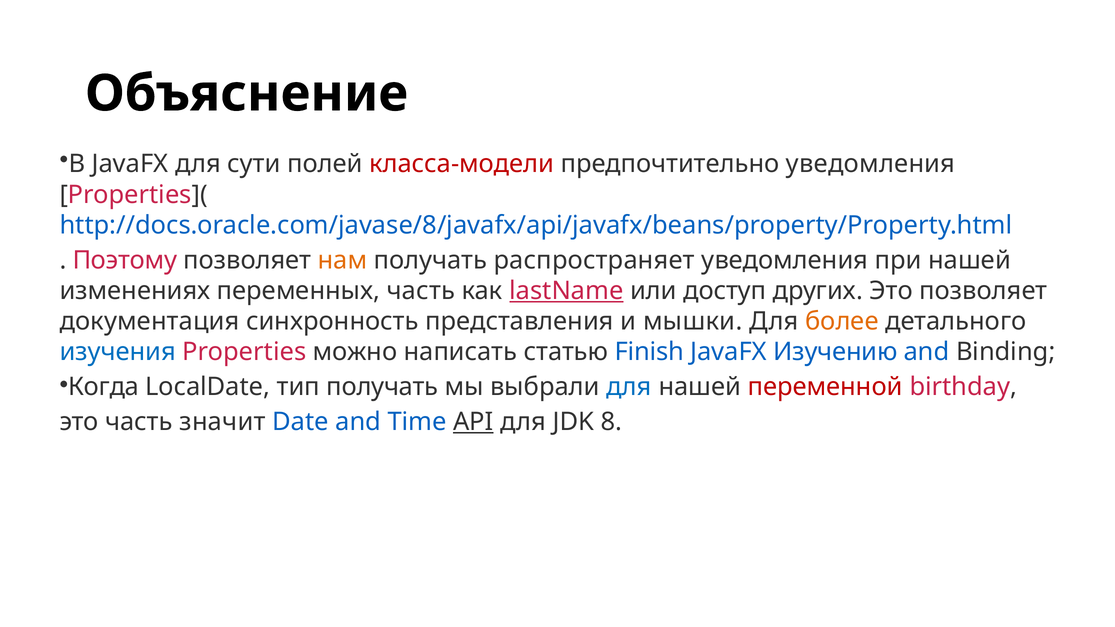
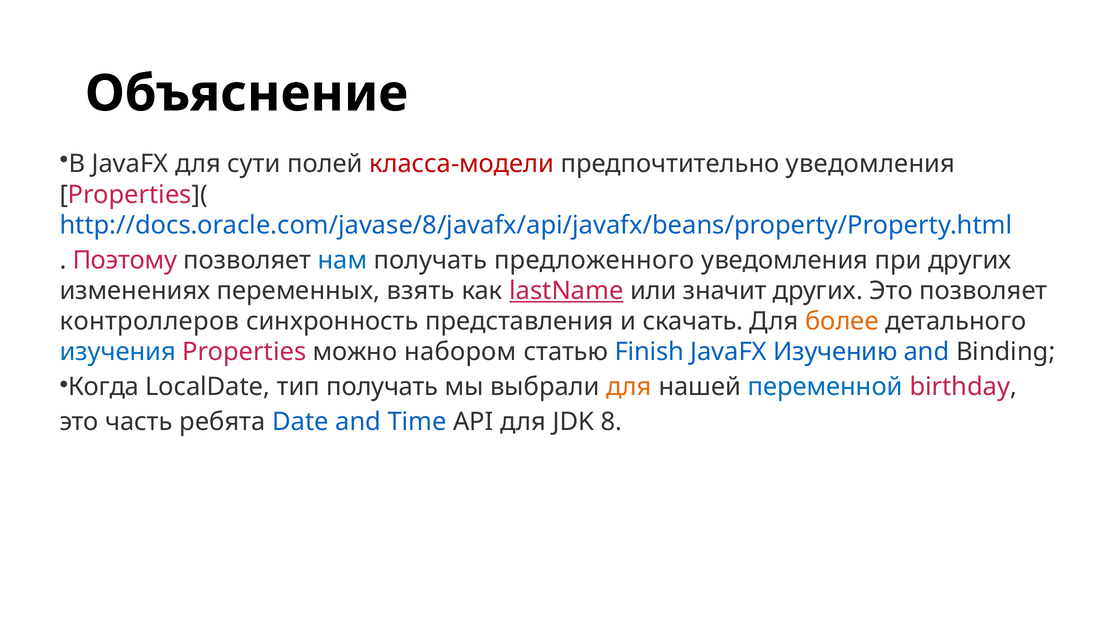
нам colour: orange -> blue
распространяет: распространяет -> предложенного
при нашей: нашей -> других
переменных часть: часть -> взять
доступ: доступ -> значит
документация: документация -> контроллеров
мышки: мышки -> скачать
написать: написать -> набором
для at (629, 387) colour: blue -> orange
переменной colour: red -> blue
значит: значит -> ребята
API underline: present -> none
